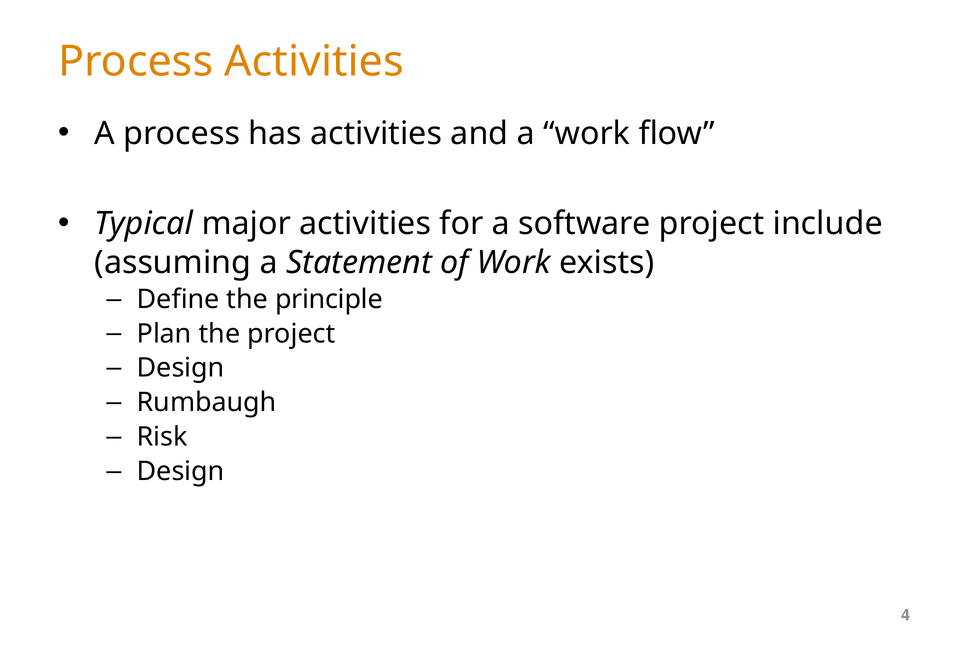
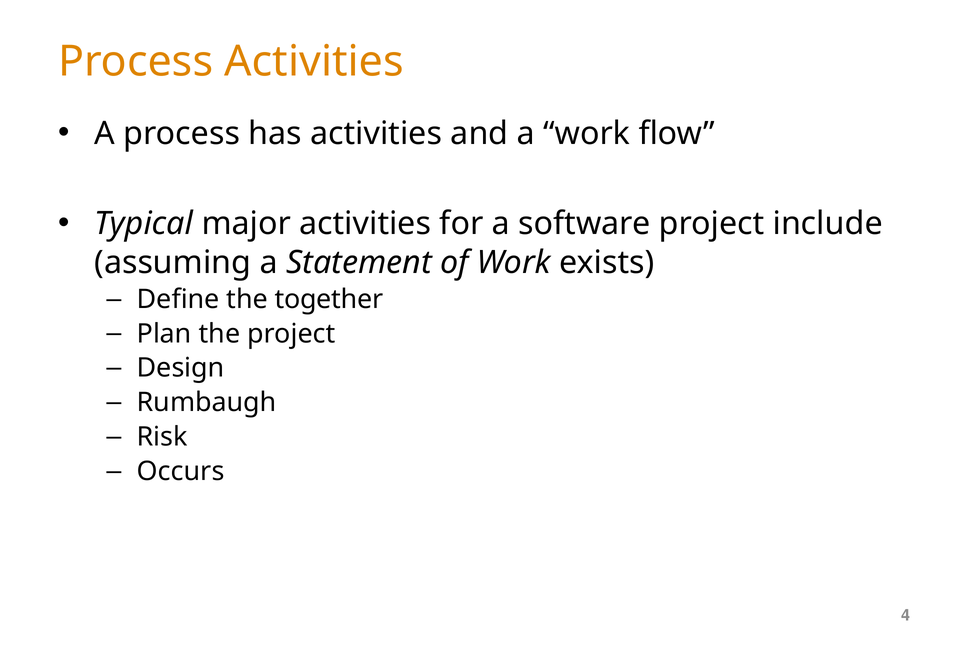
principle: principle -> together
Design at (181, 472): Design -> Occurs
